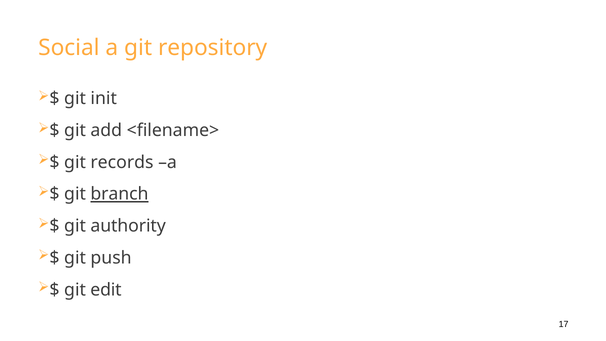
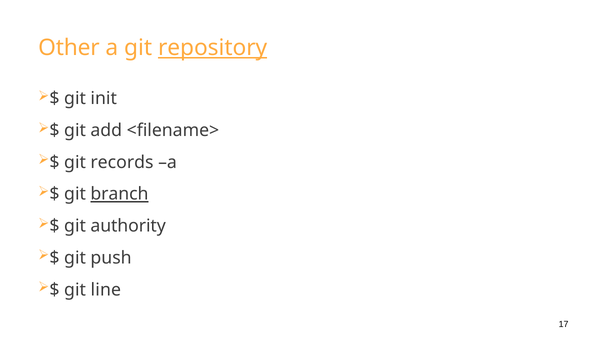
Social: Social -> Other
repository underline: none -> present
edit: edit -> line
